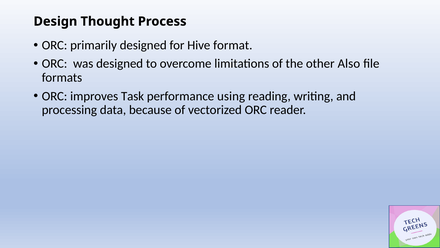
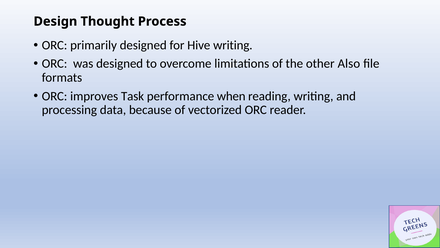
Hive format: format -> writing
using: using -> when
